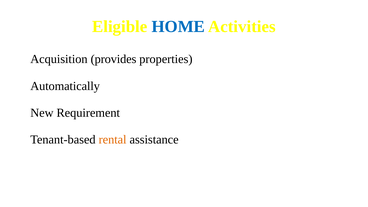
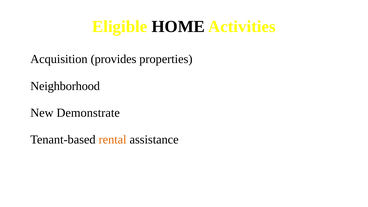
HOME colour: blue -> black
Automatically: Automatically -> Neighborhood
Requirement: Requirement -> Demonstrate
